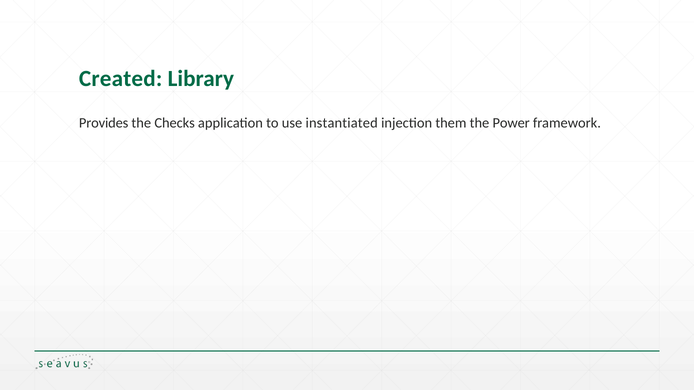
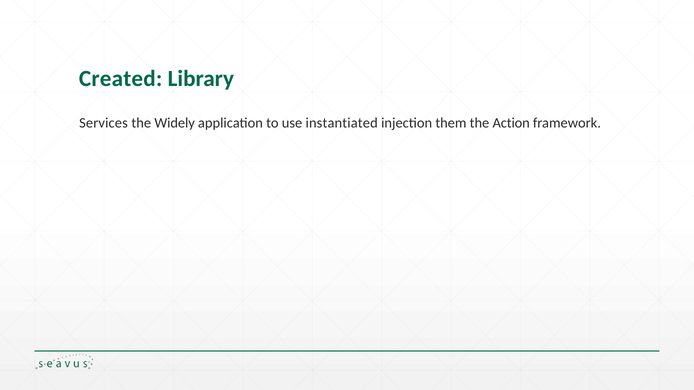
Provides: Provides -> Services
Checks: Checks -> Widely
Power: Power -> Action
